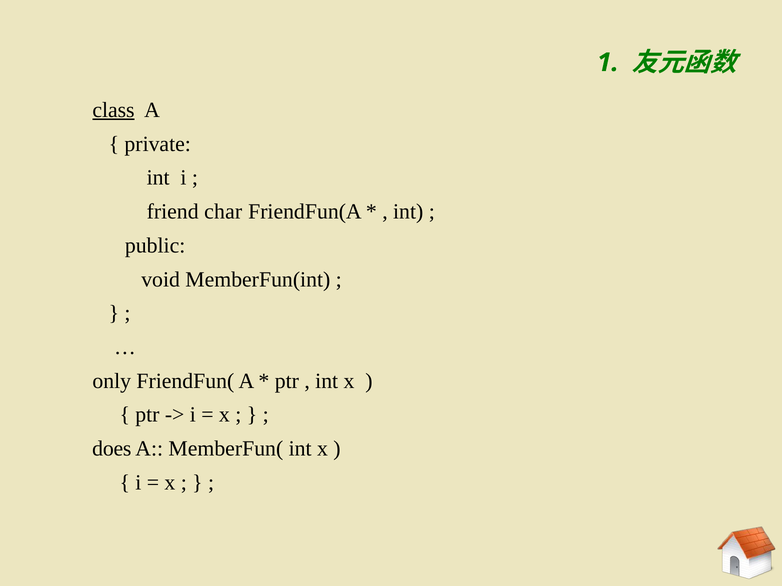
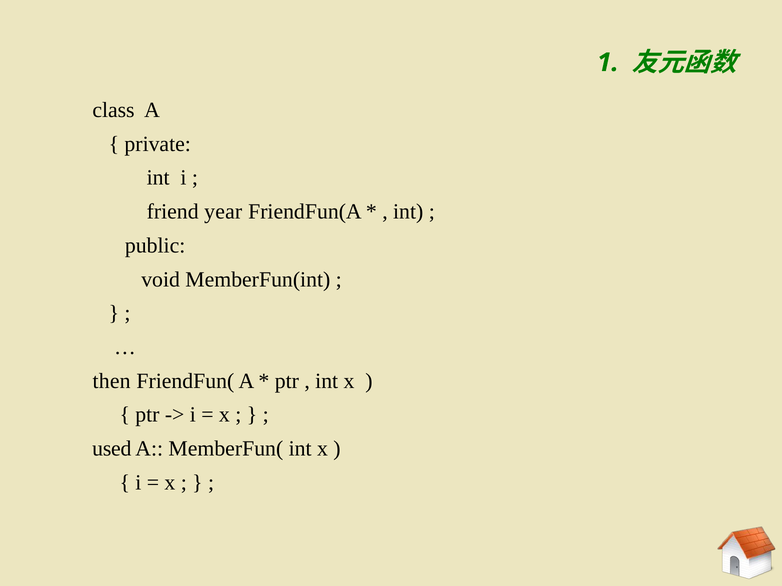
class underline: present -> none
char: char -> year
only: only -> then
does: does -> used
